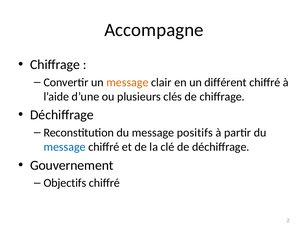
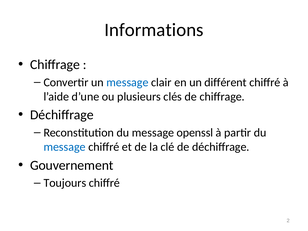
Accompagne: Accompagne -> Informations
message at (127, 82) colour: orange -> blue
positifs: positifs -> openssl
Objectifs: Objectifs -> Toujours
